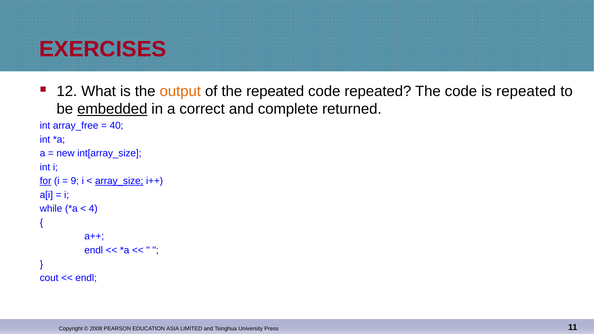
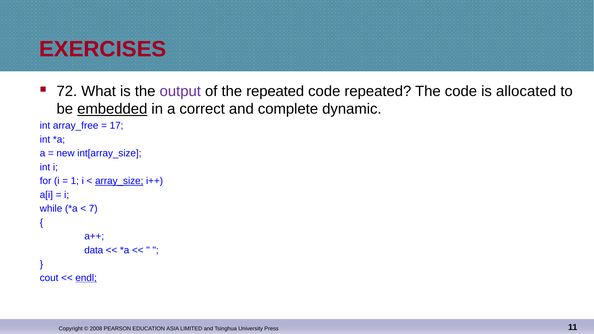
12: 12 -> 72
output colour: orange -> purple
is repeated: repeated -> allocated
returned: returned -> dynamic
40: 40 -> 17
for underline: present -> none
9: 9 -> 1
4: 4 -> 7
endl at (94, 250): endl -> data
endl at (86, 278) underline: none -> present
